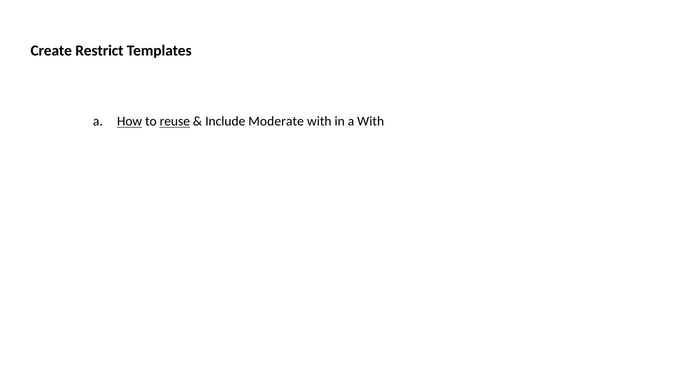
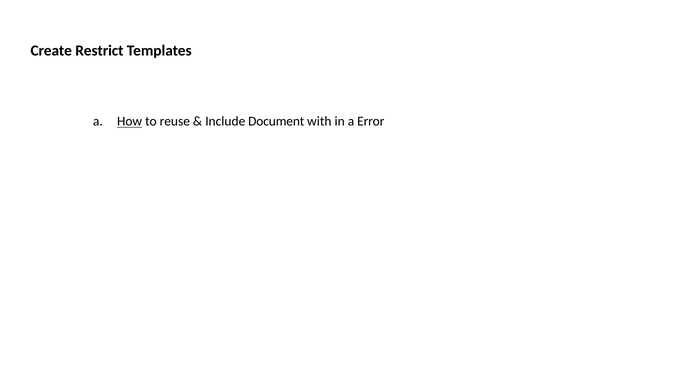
reuse underline: present -> none
Moderate: Moderate -> Document
a With: With -> Error
